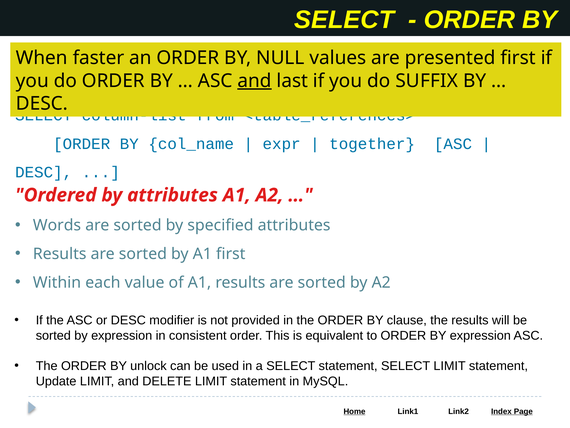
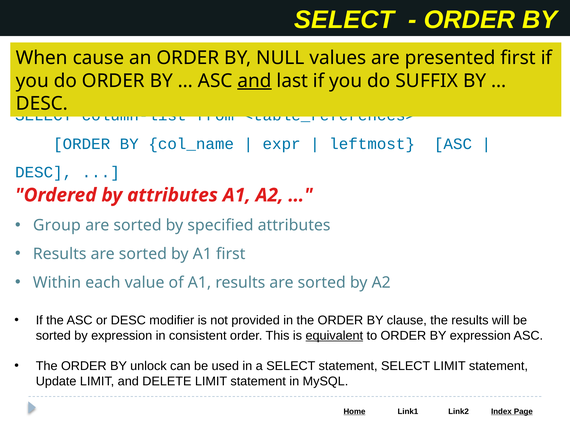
faster: faster -> cause
together: together -> leftmost
Words: Words -> Group
equivalent underline: none -> present
